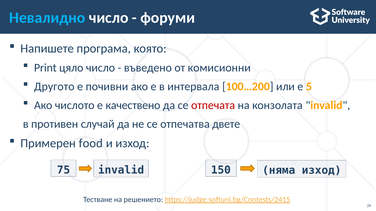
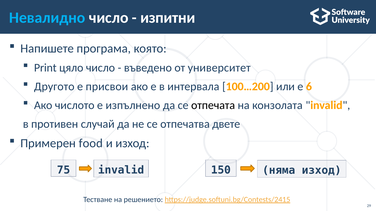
форуми: форуми -> изпитни
комисионни: комисионни -> университет
почивни: почивни -> присвои
5: 5 -> 6
качествено: качествено -> изпълнено
отпечата colour: red -> black
